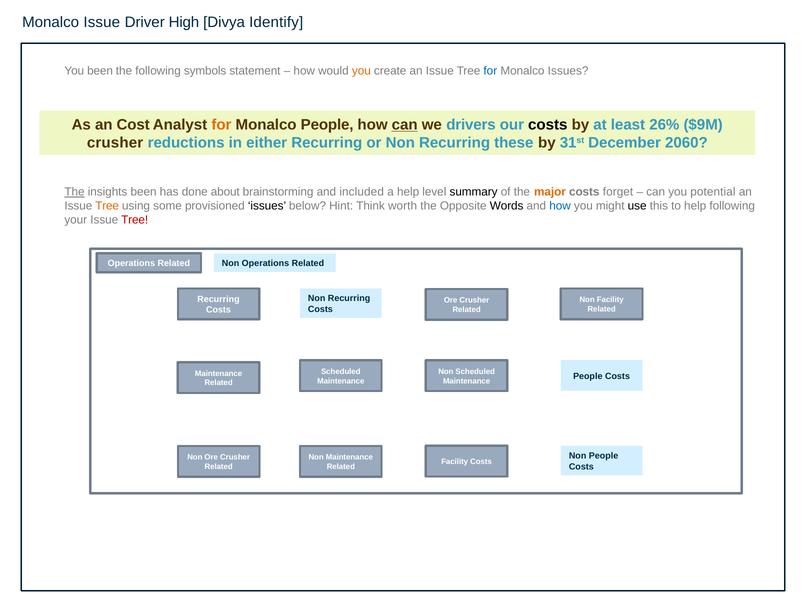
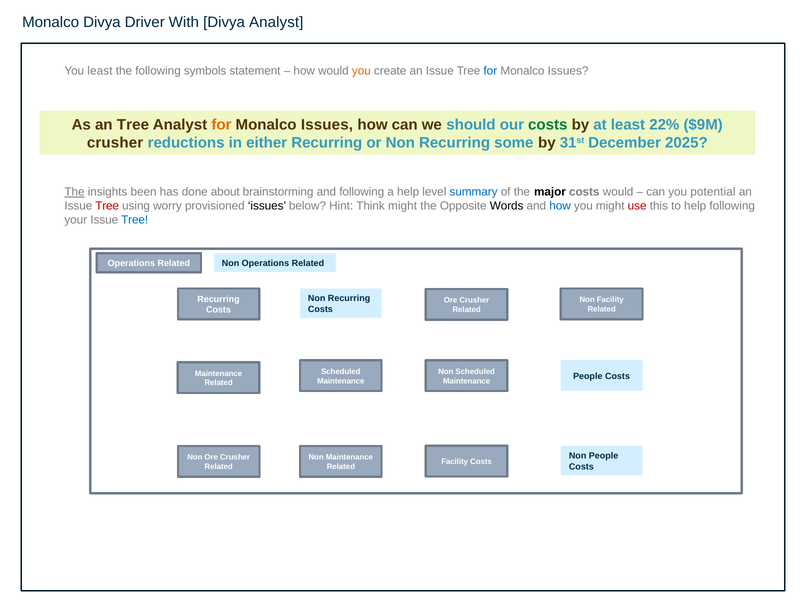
Monalco Issue: Issue -> Divya
High: High -> With
Divya Identify: Identify -> Analyst
You been: been -> least
an Cost: Cost -> Tree
People at (327, 125): People -> Issues
can at (405, 125) underline: present -> none
drivers: drivers -> should
costs at (548, 125) colour: black -> green
26%: 26% -> 22%
these: these -> some
2060: 2060 -> 2025
and included: included -> following
summary colour: black -> blue
major colour: orange -> black
costs forget: forget -> would
Tree at (107, 206) colour: orange -> red
some: some -> worry
Think worth: worth -> might
use colour: black -> red
Tree at (135, 220) colour: red -> blue
